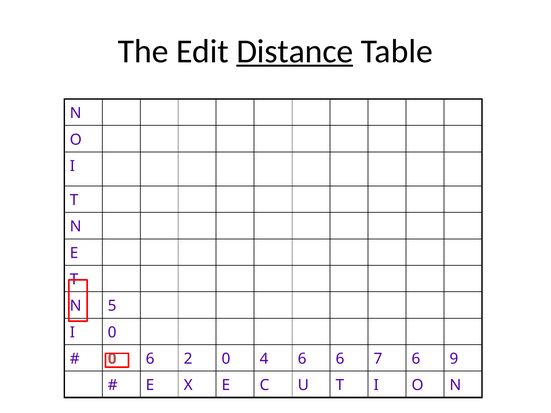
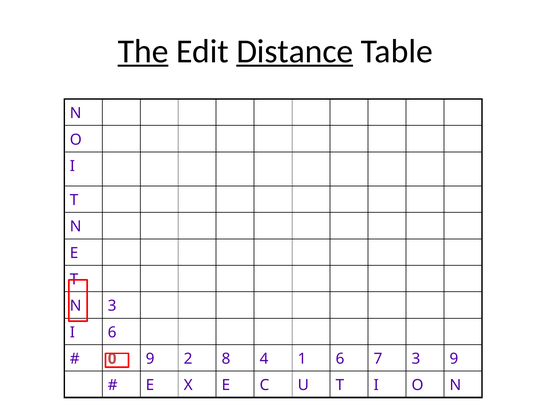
The underline: none -> present
N 5: 5 -> 3
I 0: 0 -> 6
0 6: 6 -> 9
2 0: 0 -> 8
4 6: 6 -> 1
7 6: 6 -> 3
